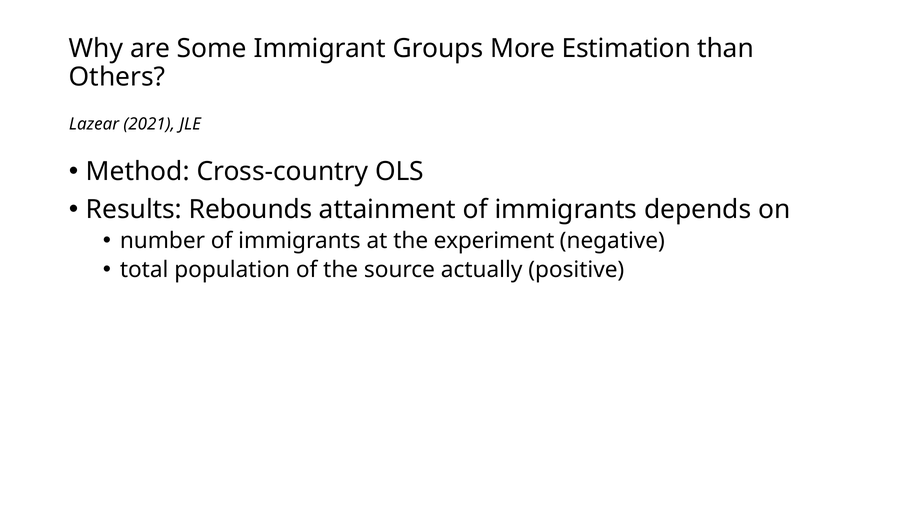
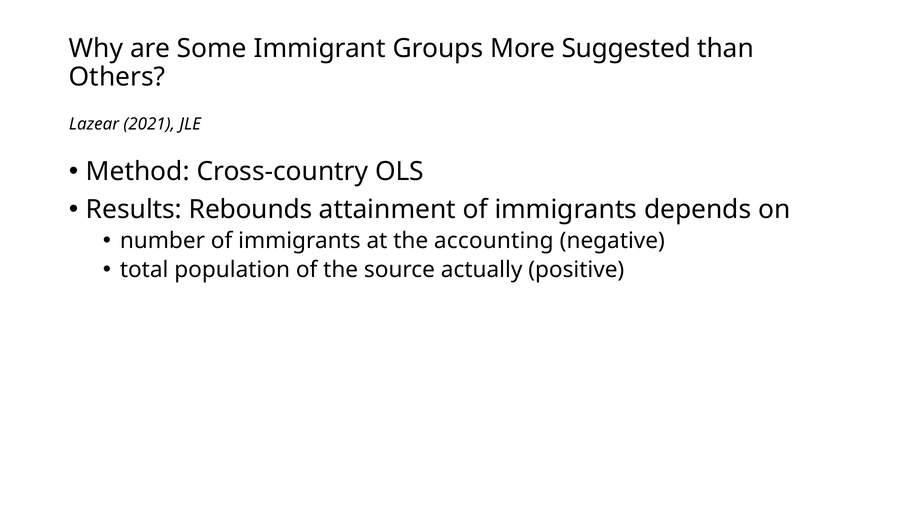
Estimation: Estimation -> Suggested
experiment: experiment -> accounting
